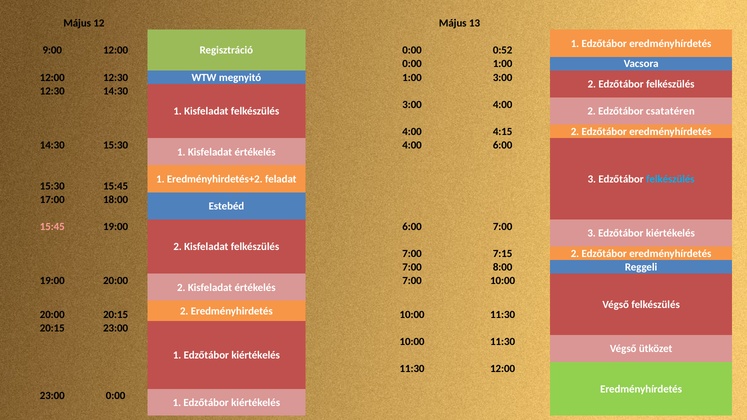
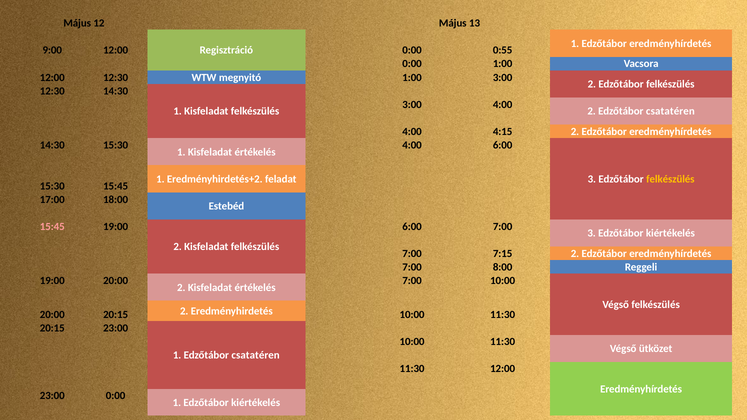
0:52: 0:52 -> 0:55
felkészülés at (670, 179) colour: light blue -> yellow
kiértékelés at (256, 355): kiértékelés -> csatatéren
